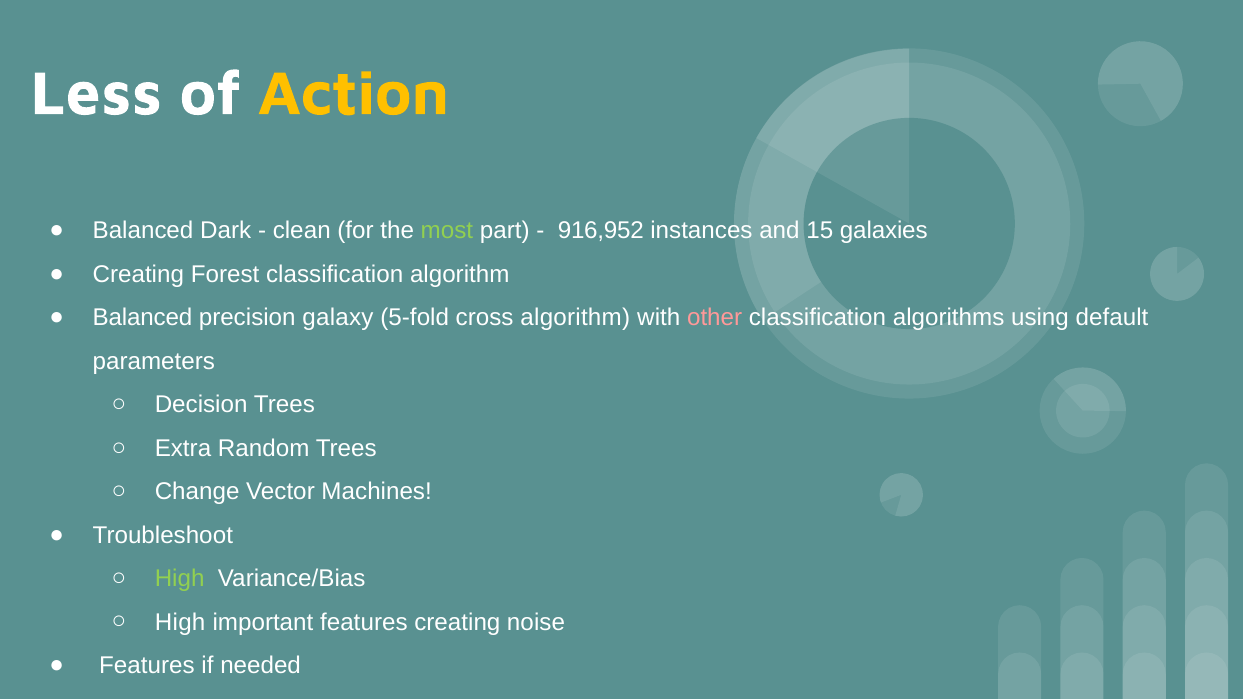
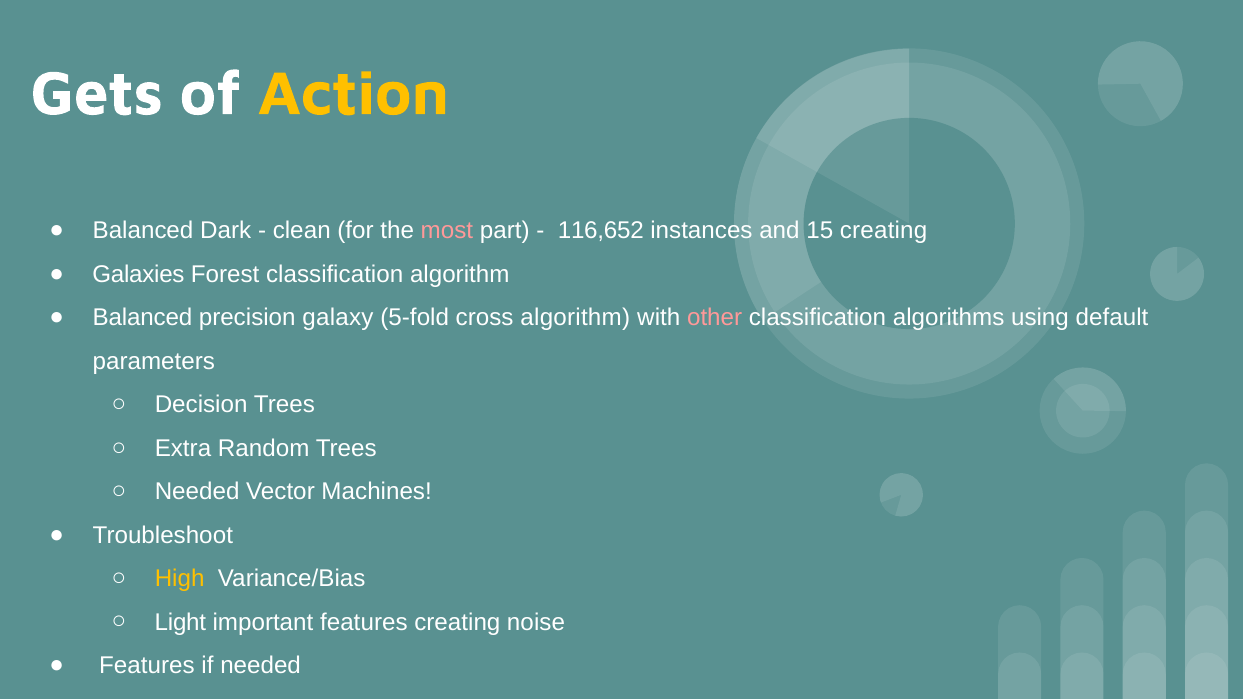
Less: Less -> Gets
most colour: light green -> pink
916,952: 916,952 -> 116,652
15 galaxies: galaxies -> creating
Creating at (138, 274): Creating -> Galaxies
Change at (197, 492): Change -> Needed
High at (180, 579) colour: light green -> yellow
High at (180, 622): High -> Light
